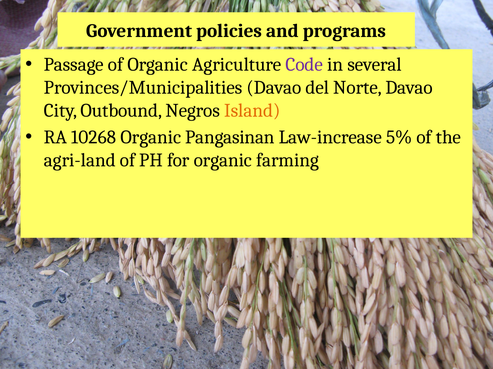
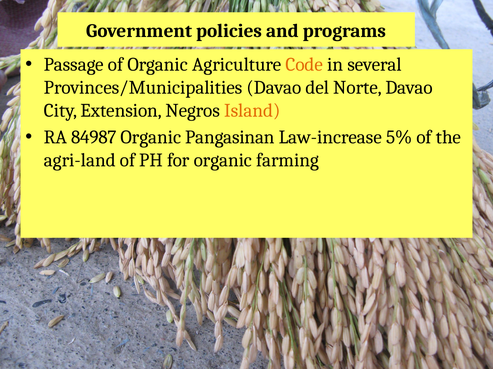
Code colour: purple -> orange
Outbound: Outbound -> Extension
10268: 10268 -> 84987
